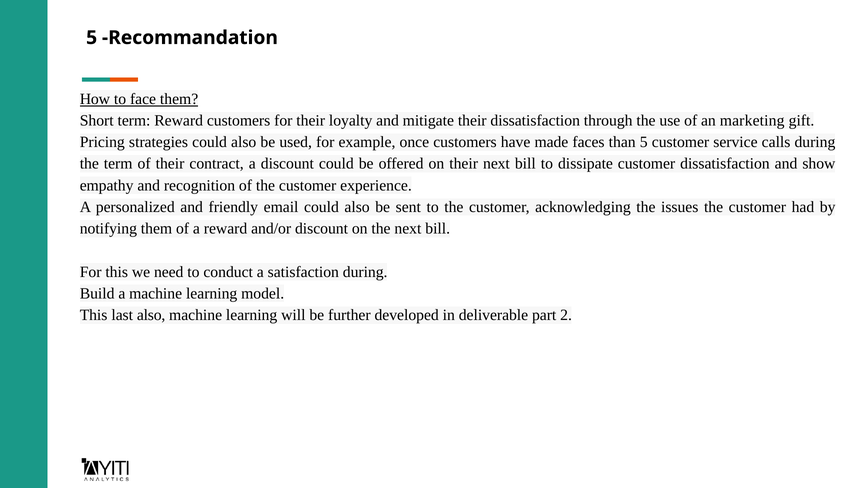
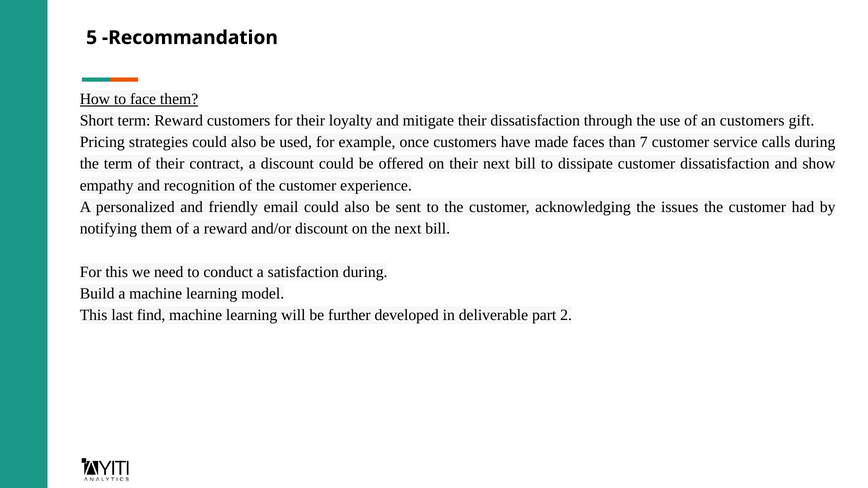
an marketing: marketing -> customers
than 5: 5 -> 7
last also: also -> find
